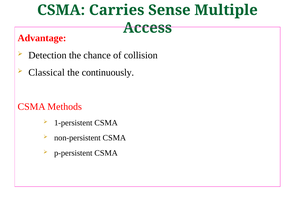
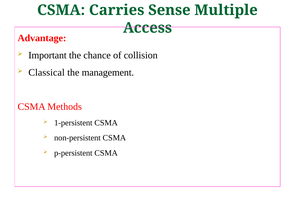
Detection: Detection -> Important
continuously: continuously -> management
